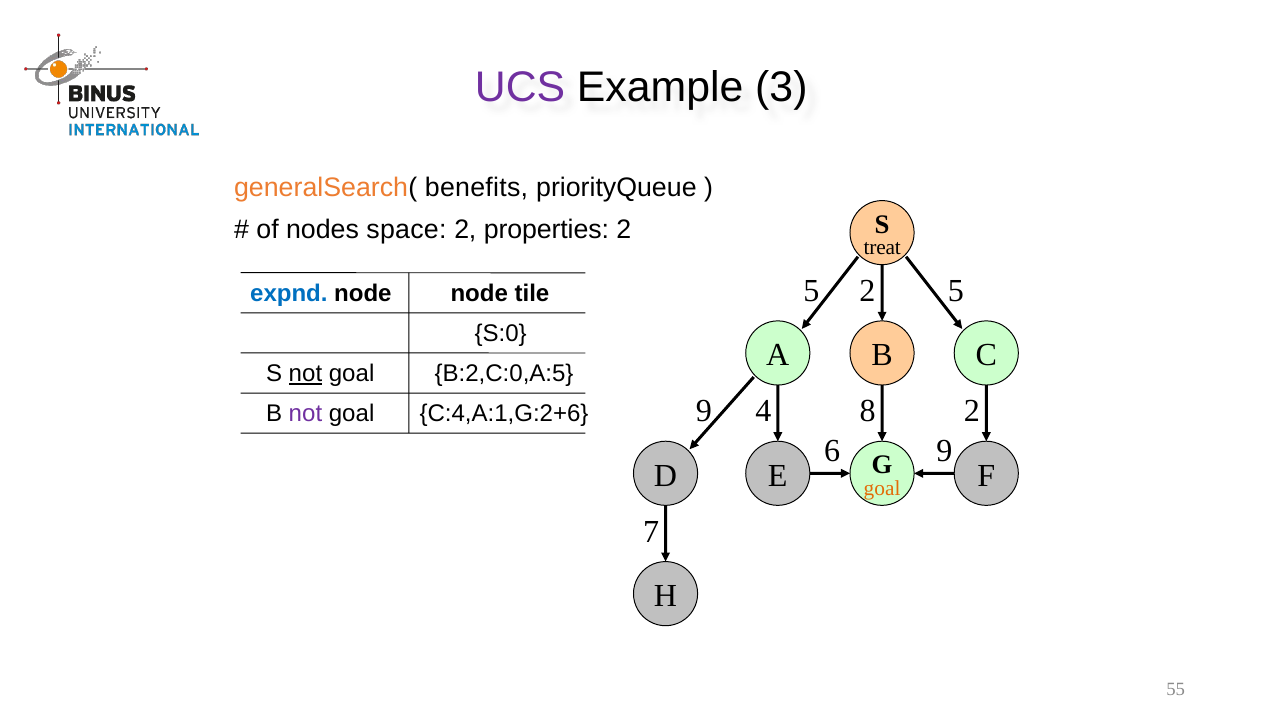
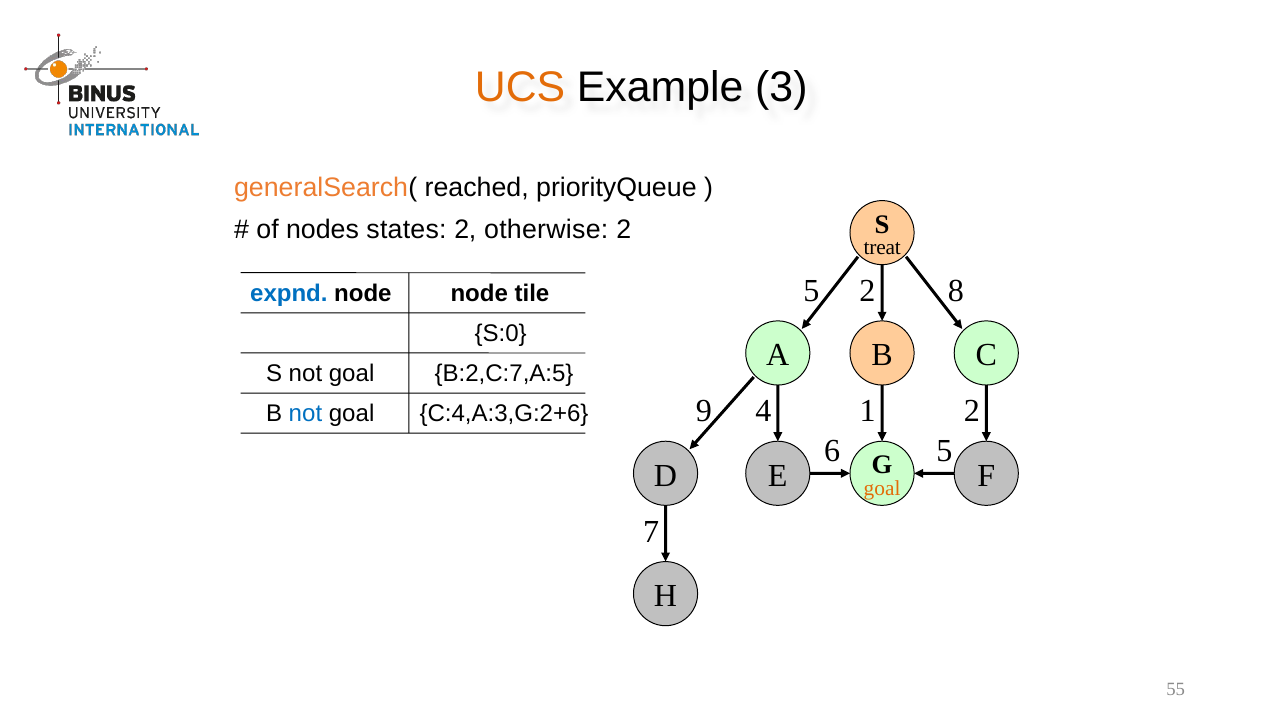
UCS colour: purple -> orange
benefits: benefits -> reached
space: space -> states
properties: properties -> otherwise
2 5: 5 -> 8
not at (305, 374) underline: present -> none
B:2,C:0,A:5: B:2,C:0,A:5 -> B:2,C:7,A:5
8: 8 -> 1
not at (305, 414) colour: purple -> blue
C:4,A:1,G:2+6: C:4,A:1,G:2+6 -> C:4,A:3,G:2+6
6 9: 9 -> 5
